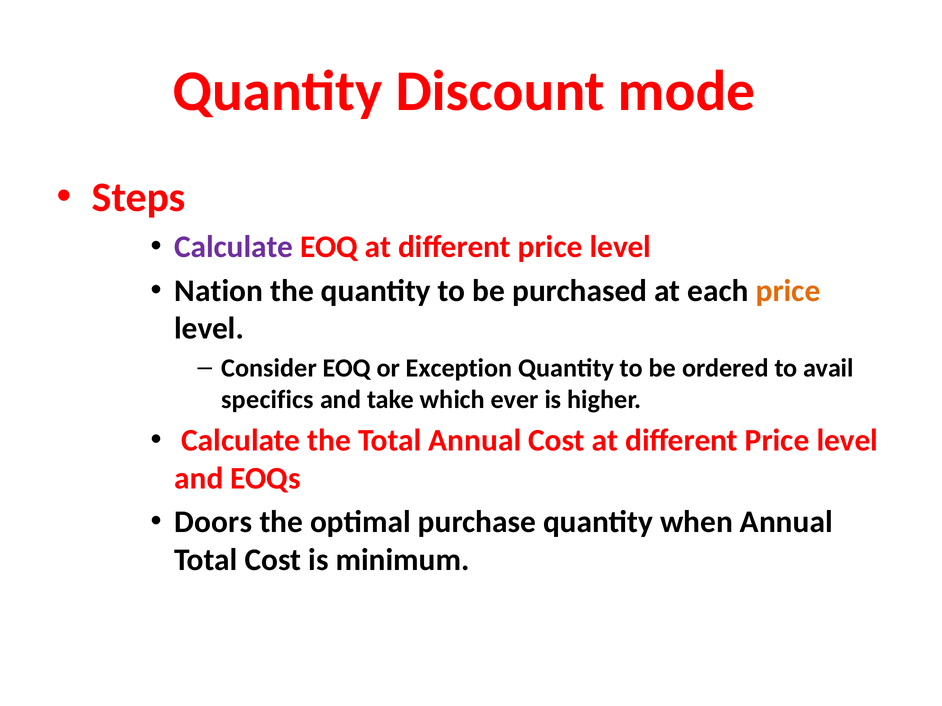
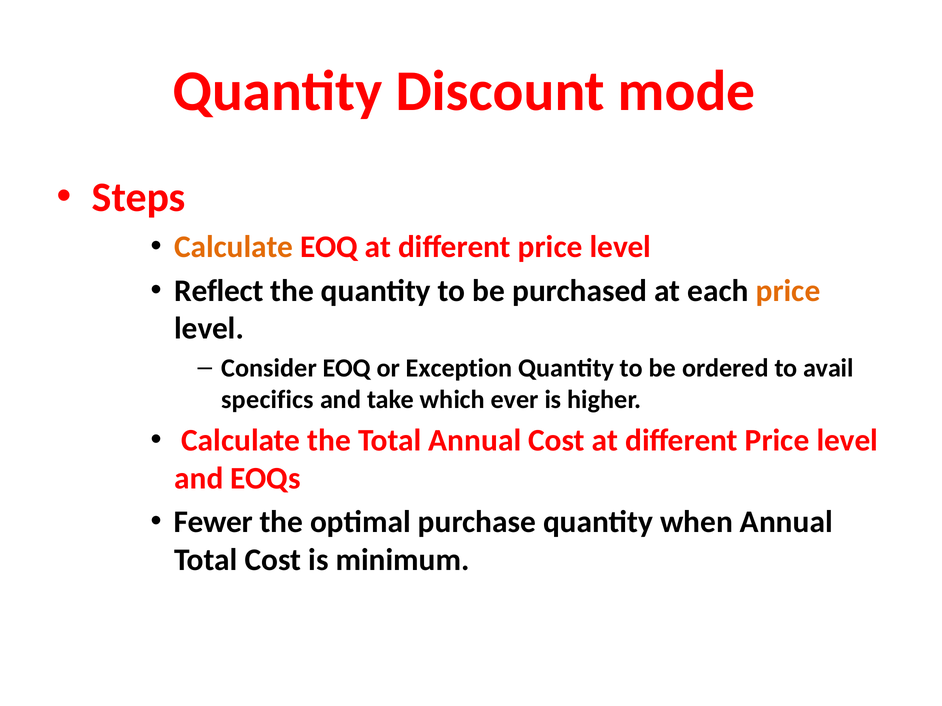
Calculate at (234, 247) colour: purple -> orange
Nation: Nation -> Reflect
Doors: Doors -> Fewer
